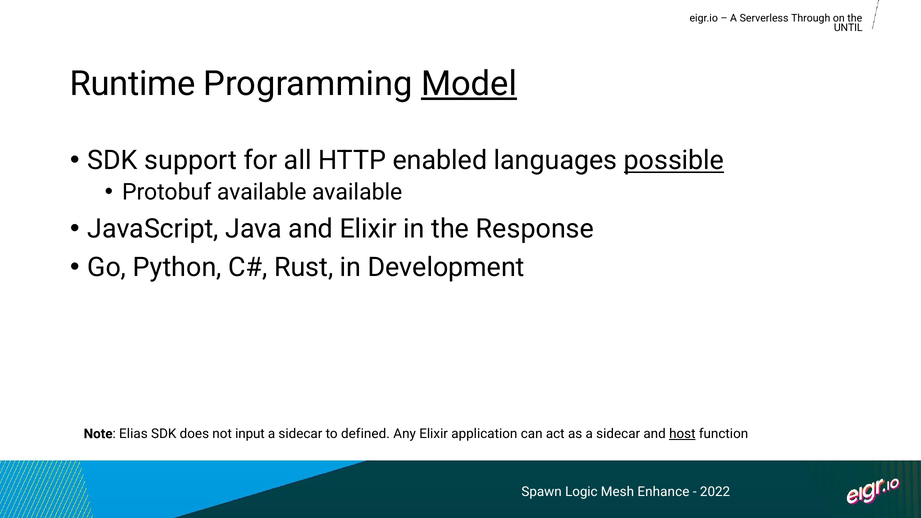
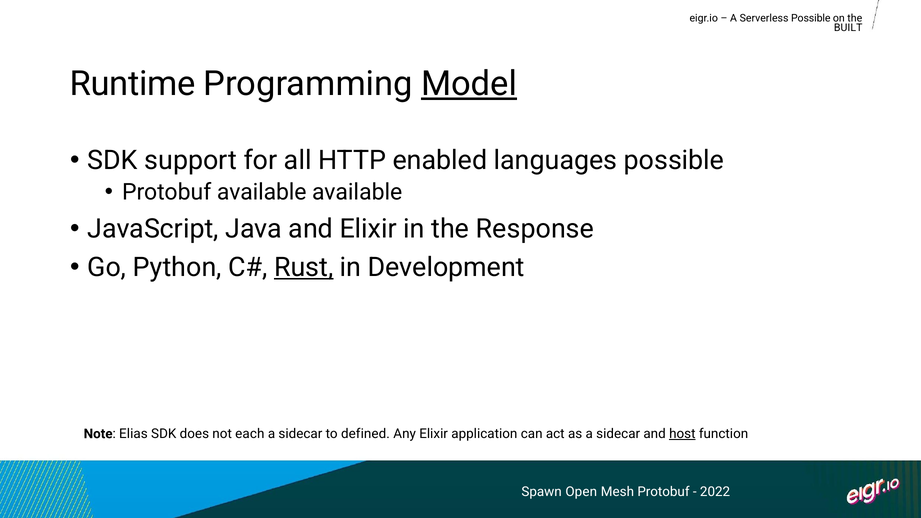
Serverless Through: Through -> Possible
UNTIL: UNTIL -> BUILT
possible at (674, 161) underline: present -> none
Rust underline: none -> present
input: input -> each
Logic: Logic -> Open
Mesh Enhance: Enhance -> Protobuf
